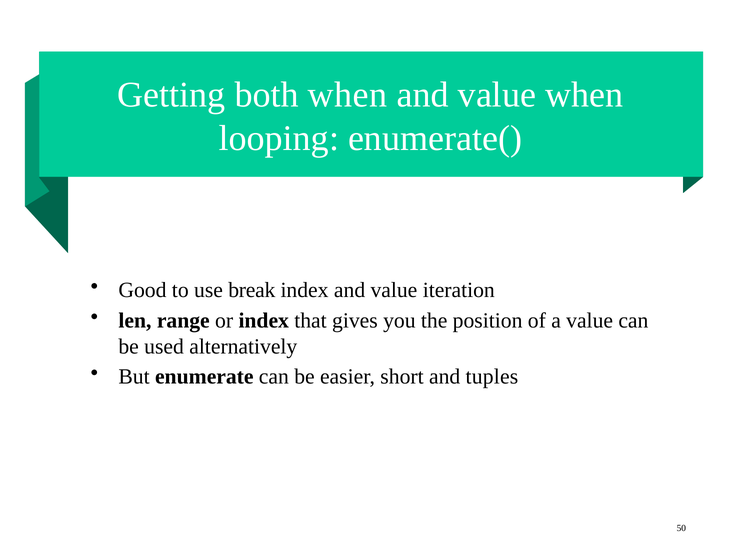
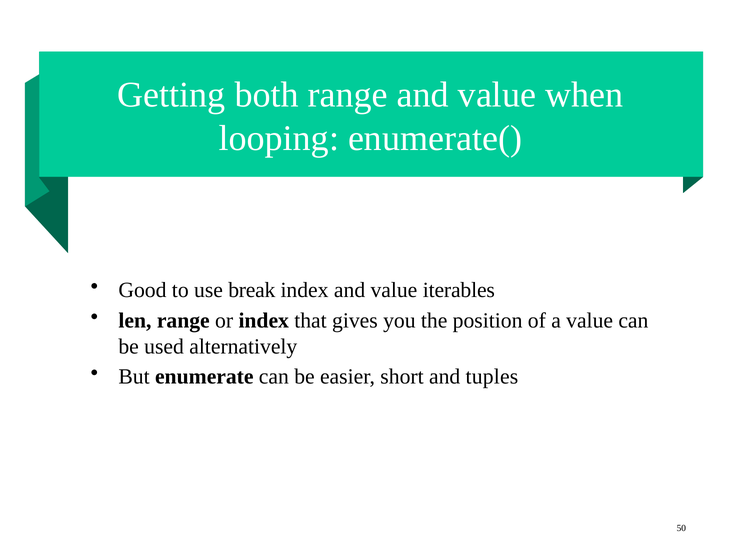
both when: when -> range
iteration: iteration -> iterables
